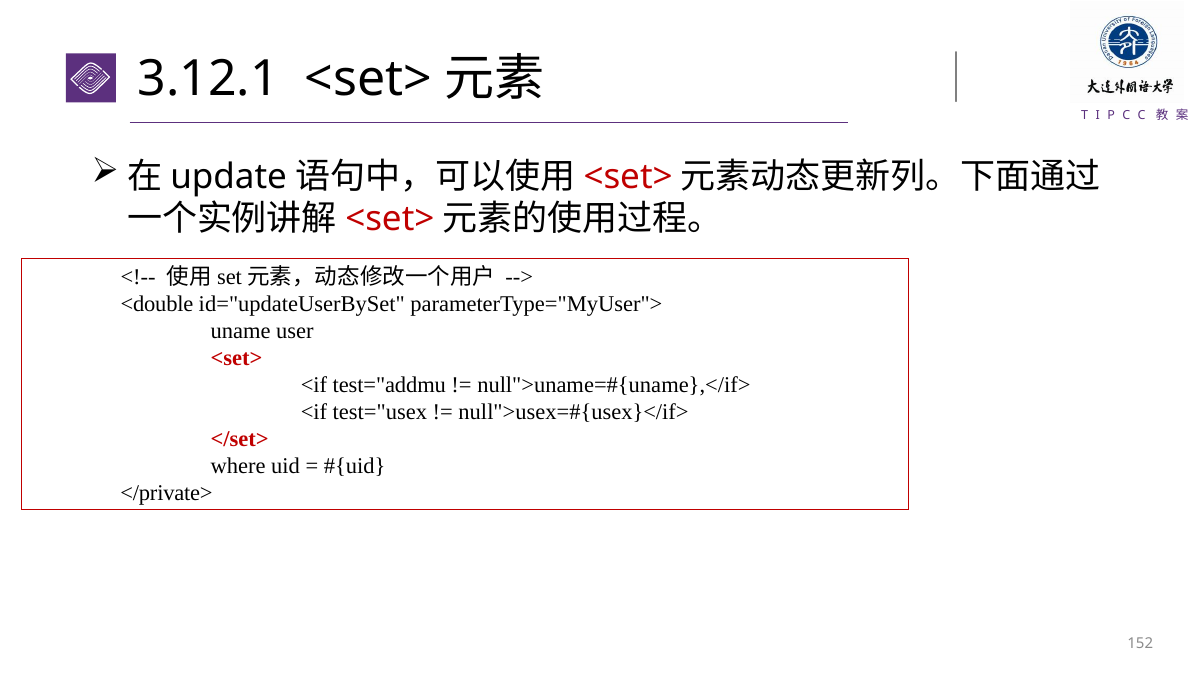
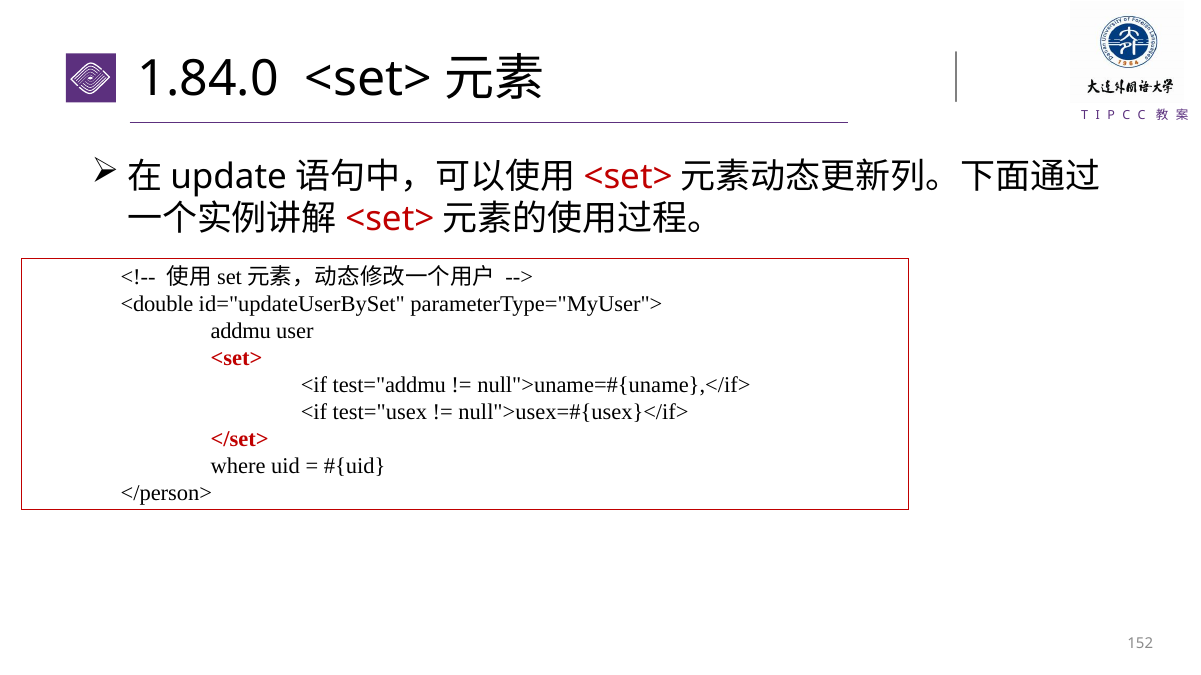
3.12.1: 3.12.1 -> 1.84.0
uname: uname -> addmu
</private>: </private> -> </person>
